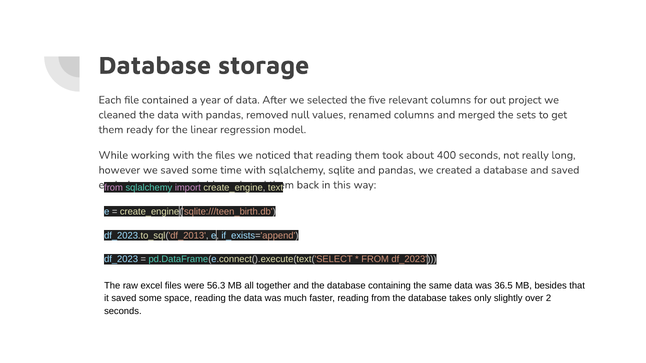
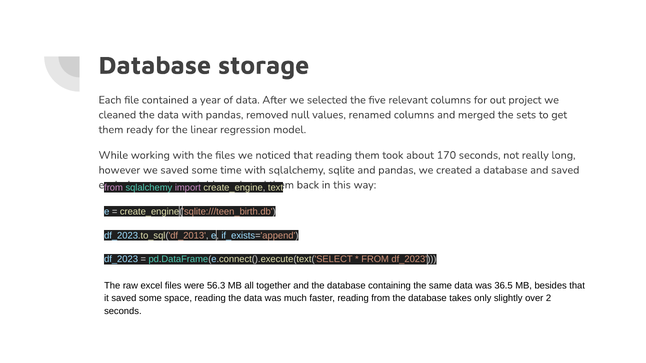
400: 400 -> 170
